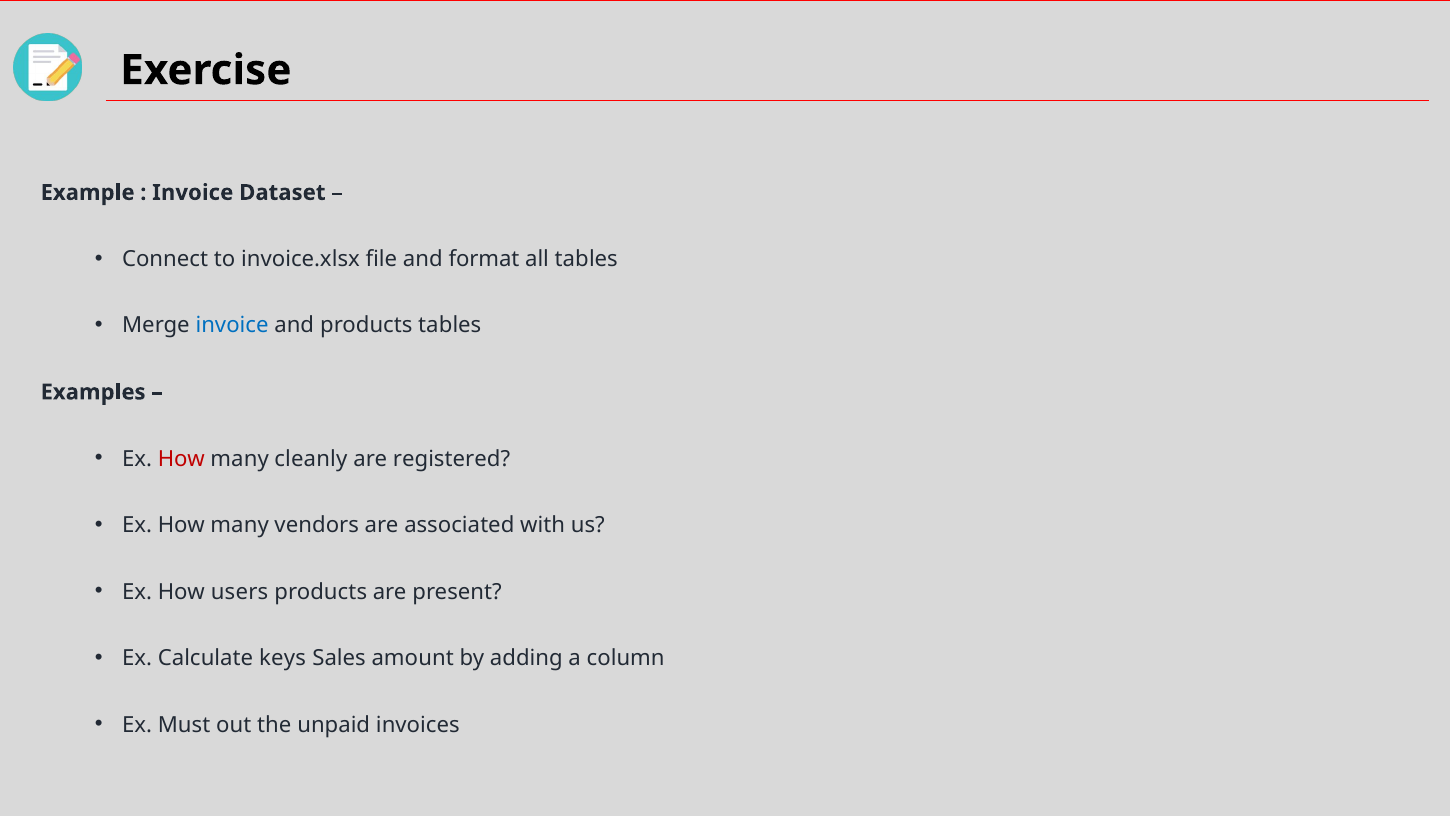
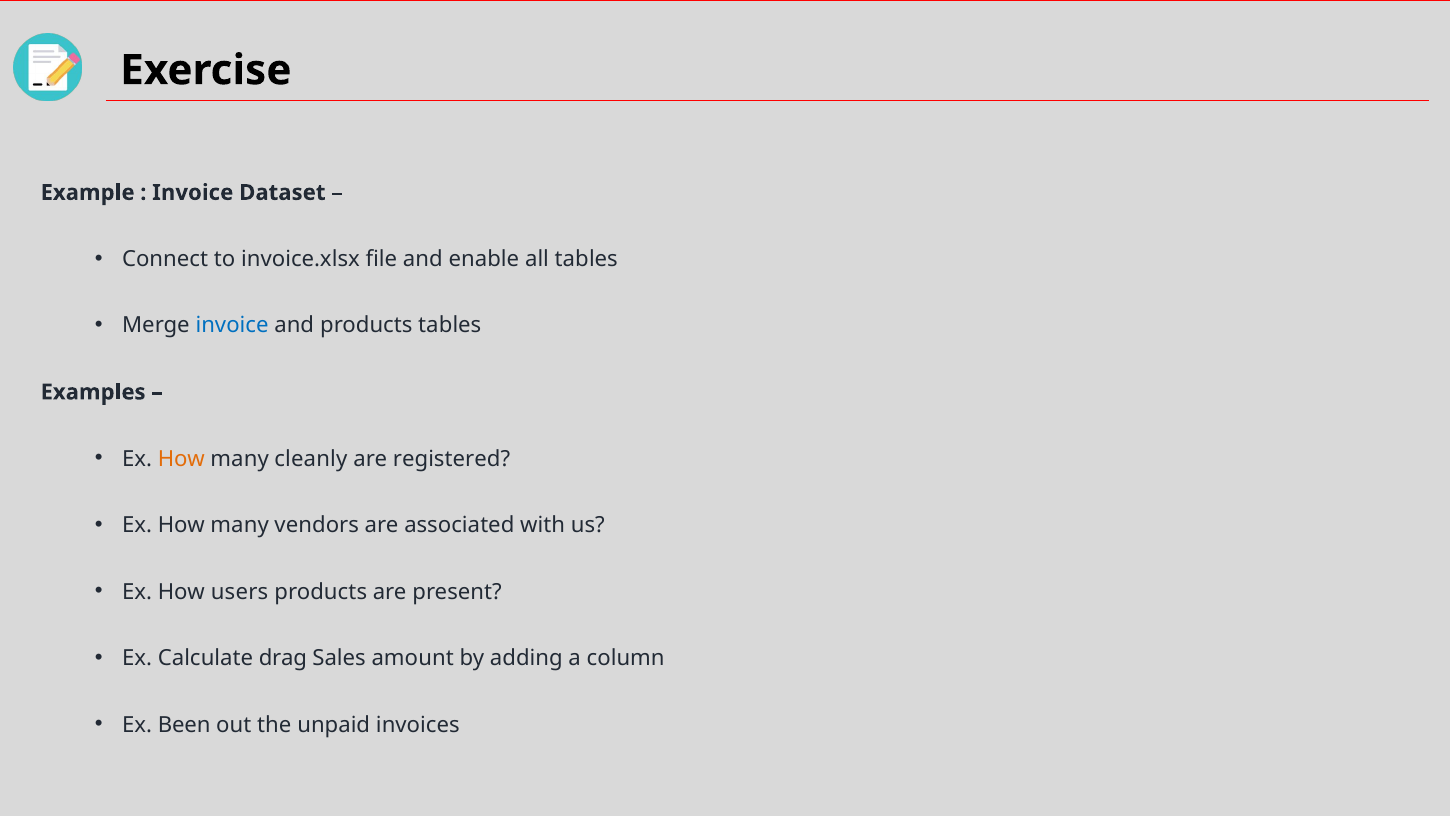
format: format -> enable
How at (181, 459) colour: red -> orange
keys: keys -> drag
Must: Must -> Been
